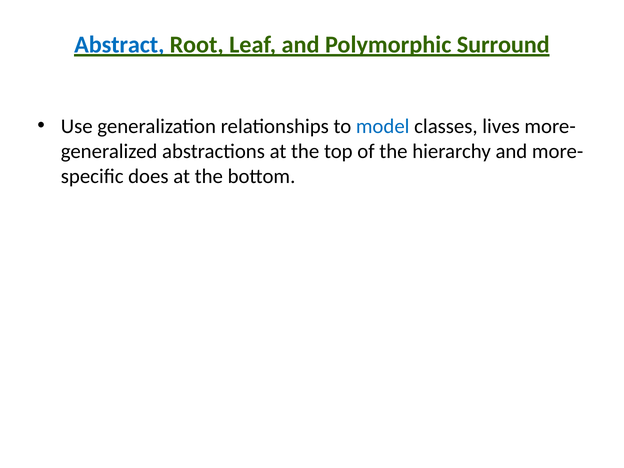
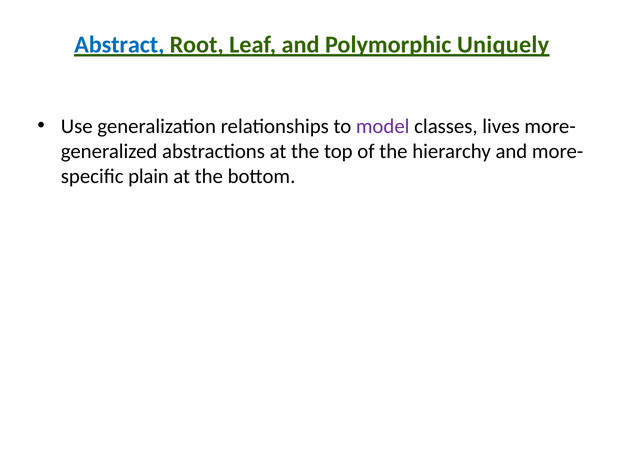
Surround: Surround -> Uniquely
model colour: blue -> purple
does: does -> plain
